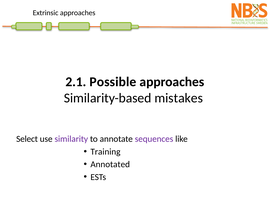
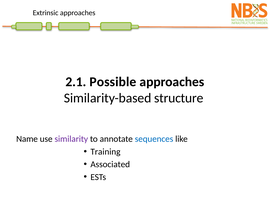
mistakes: mistakes -> structure
Select: Select -> Name
sequences colour: purple -> blue
Annotated: Annotated -> Associated
